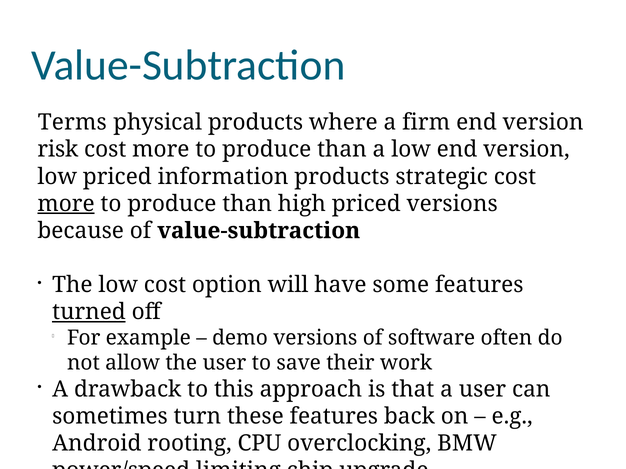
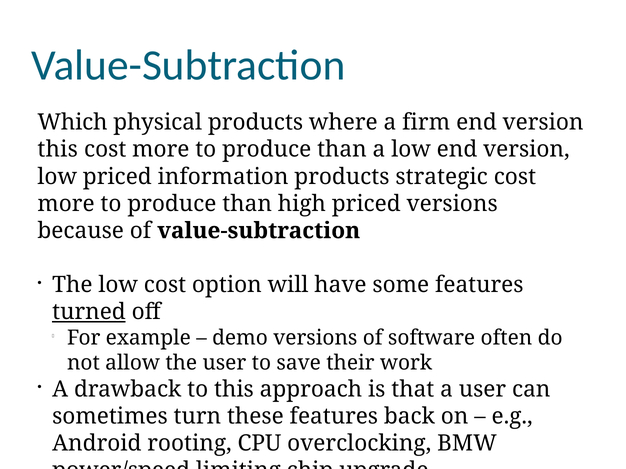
Terms: Terms -> Which
risk at (58, 150): risk -> this
more at (66, 204) underline: present -> none
